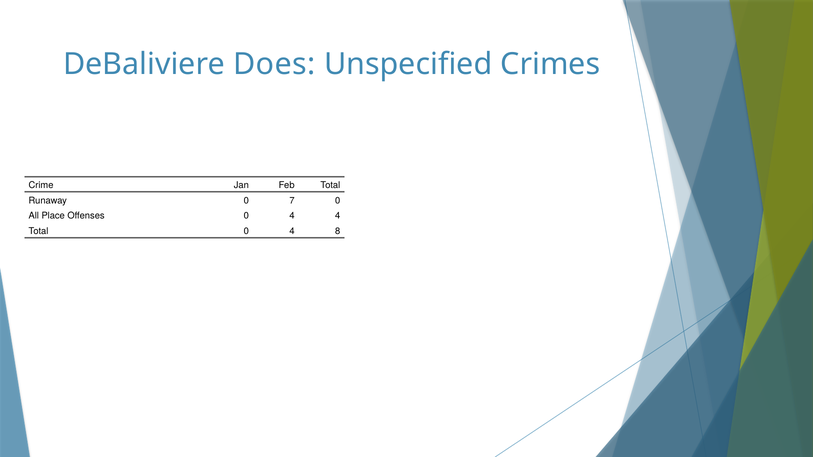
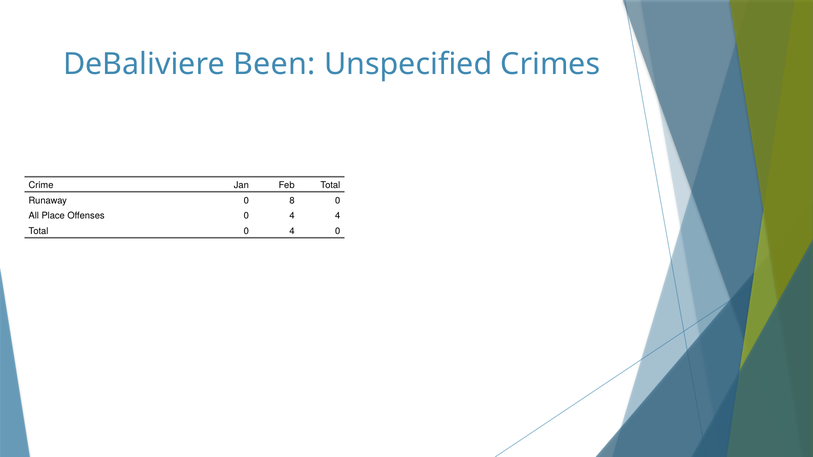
Does: Does -> Been
7: 7 -> 8
4 8: 8 -> 0
